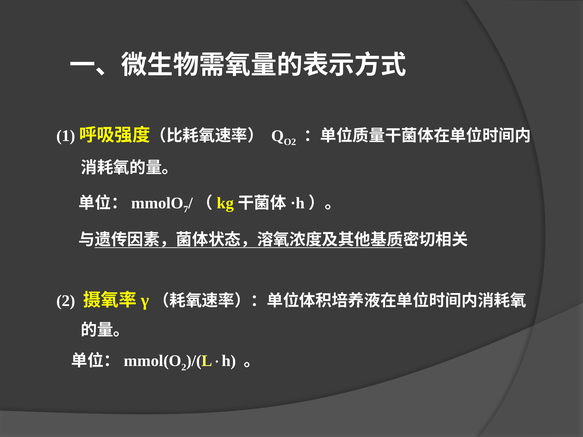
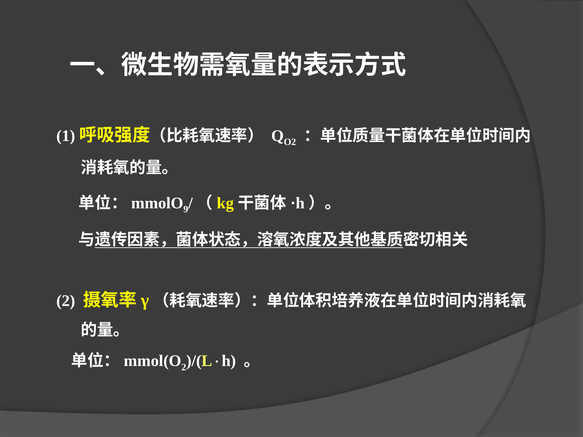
7: 7 -> 9
